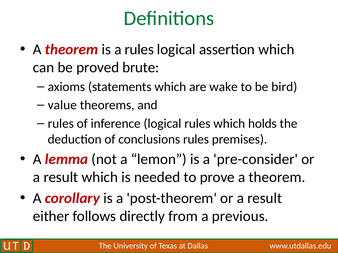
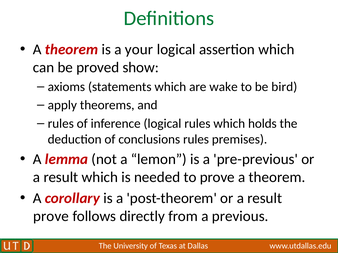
a rules: rules -> your
brute: brute -> show
value: value -> apply
pre-consider: pre-consider -> pre-previous
either at (51, 217): either -> prove
